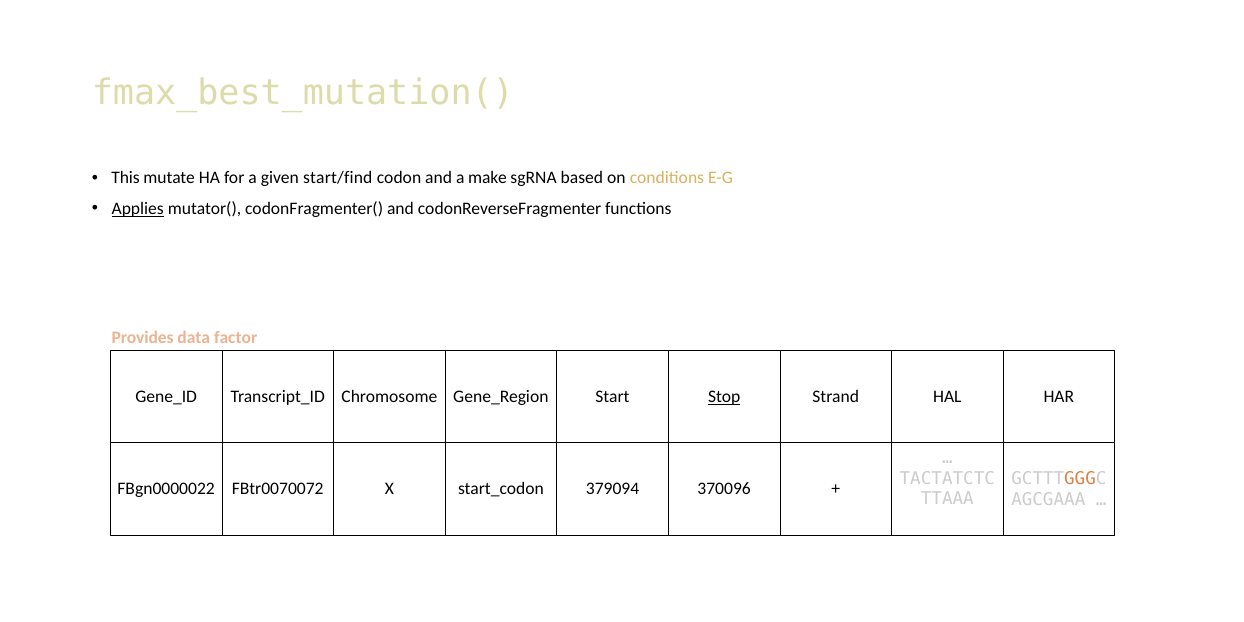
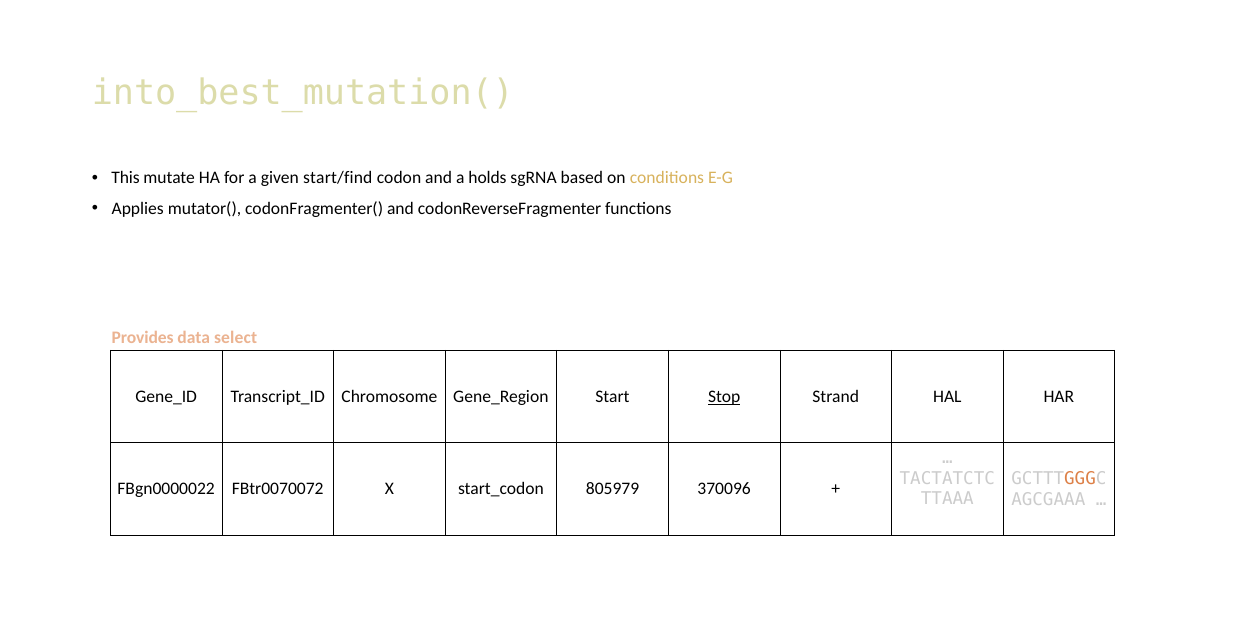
fmax_best_mutation(: fmax_best_mutation( -> into_best_mutation(
make: make -> holds
Applies underline: present -> none
factor: factor -> select
379094: 379094 -> 805979
